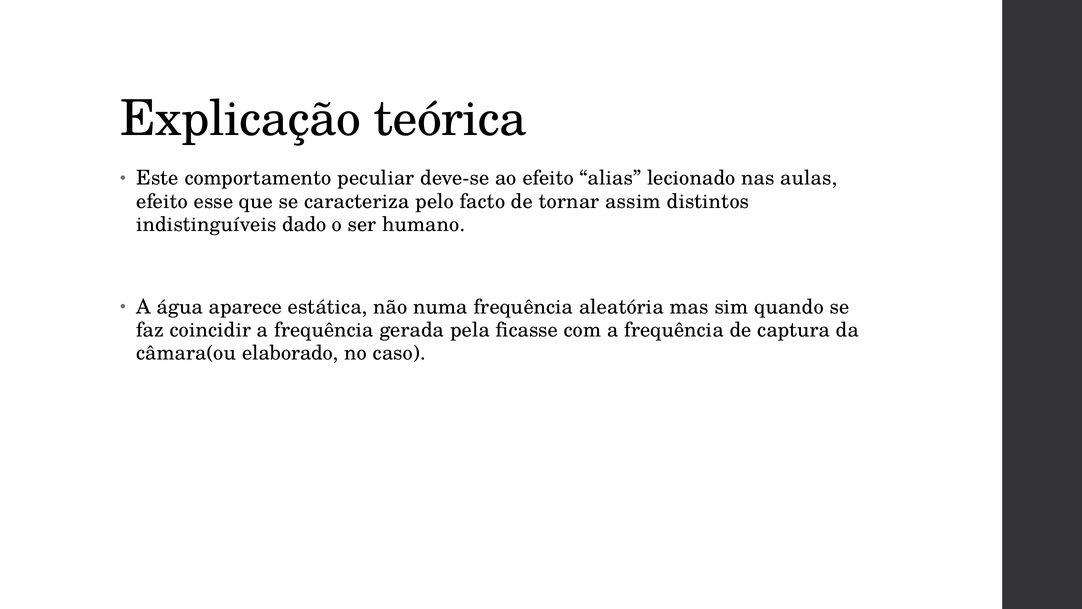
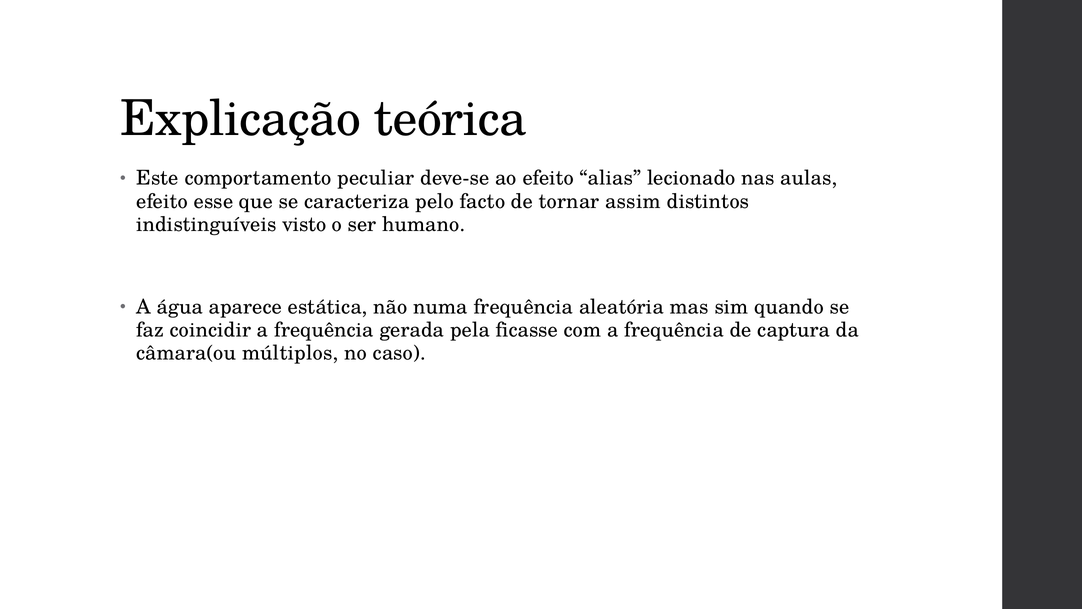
dado: dado -> visto
elaborado: elaborado -> múltiplos
